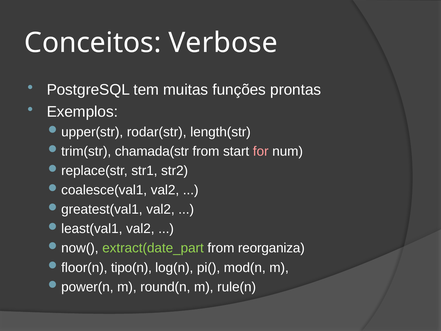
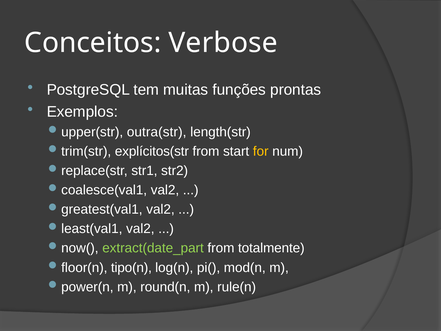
rodar(str: rodar(str -> outra(str
chamada(str: chamada(str -> explícitos(str
for colour: pink -> yellow
reorganiza: reorganiza -> totalmente
